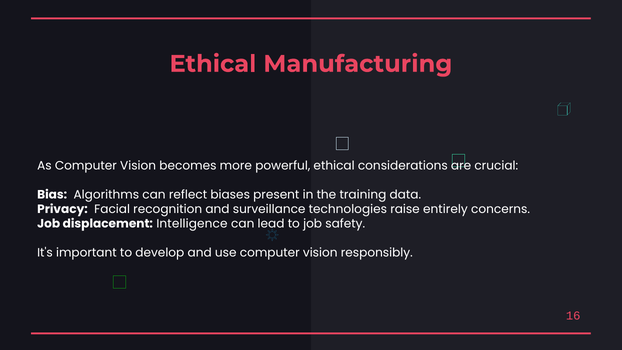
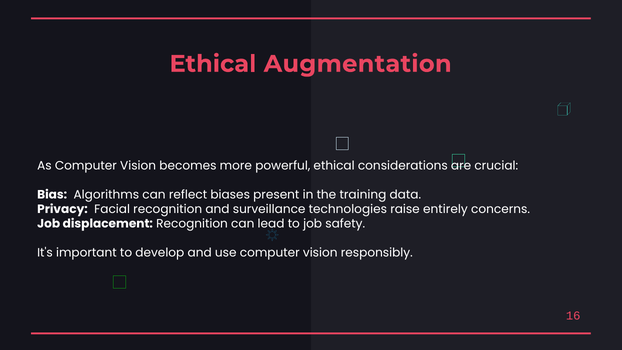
Manufacturing: Manufacturing -> Augmentation
displacement Intelligence: Intelligence -> Recognition
